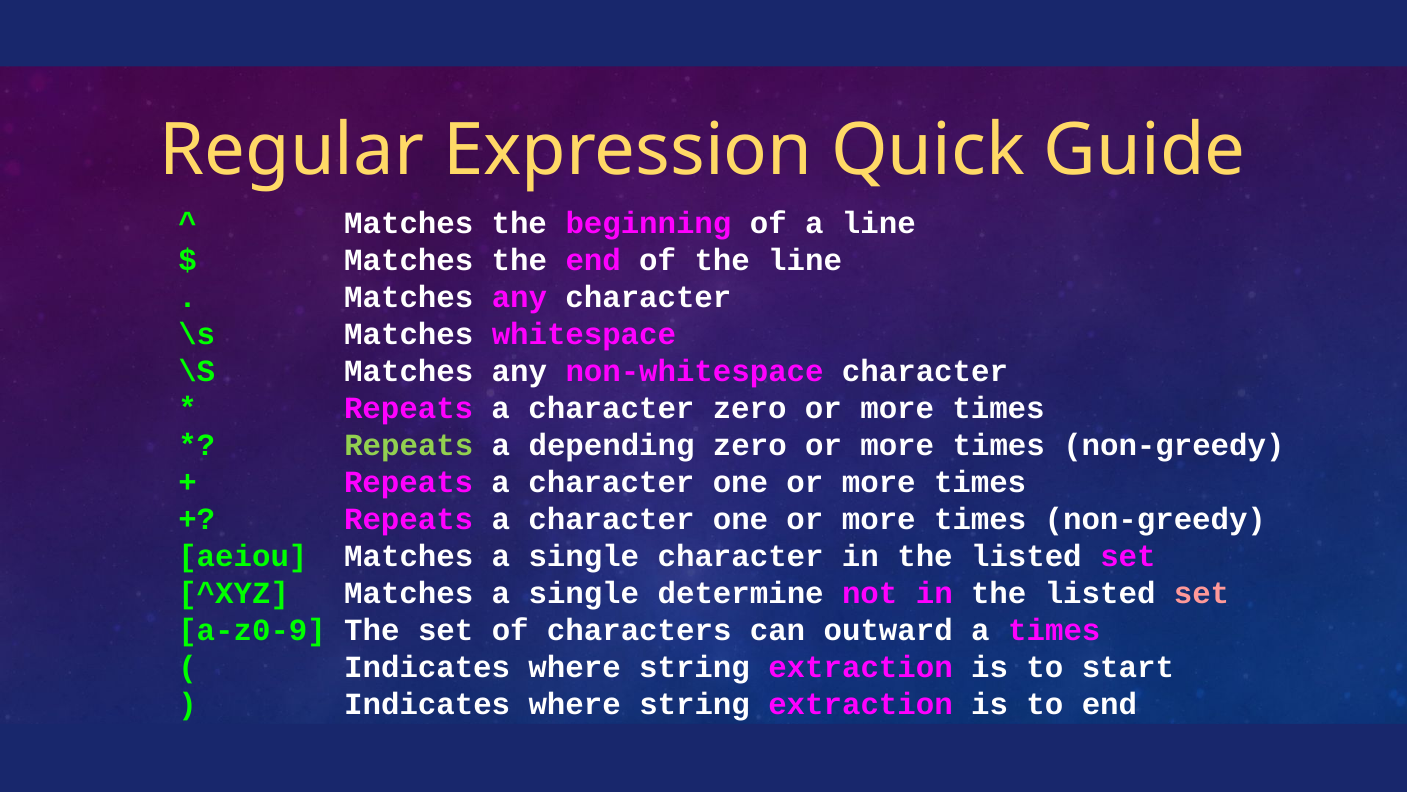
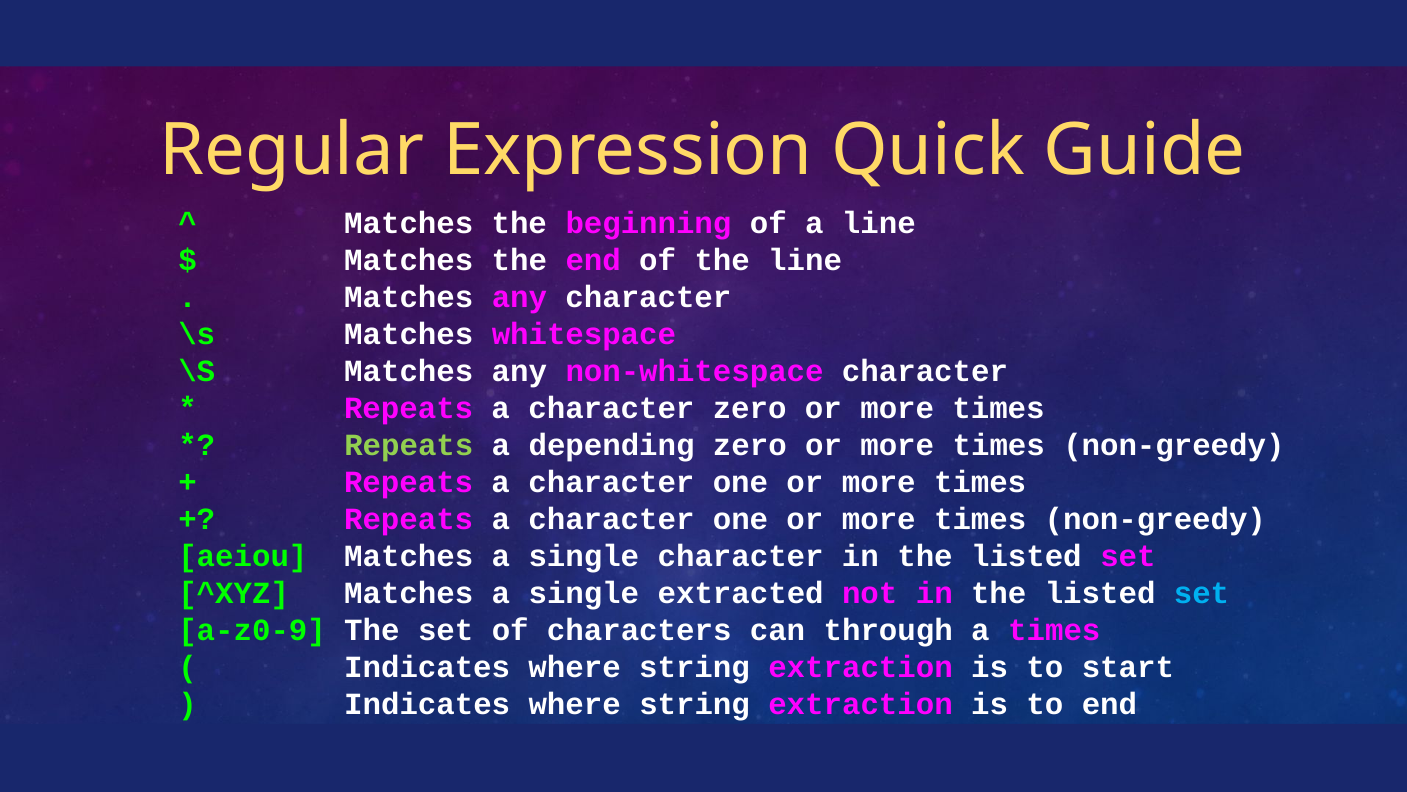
determine: determine -> extracted
set at (1202, 592) colour: pink -> light blue
outward: outward -> through
